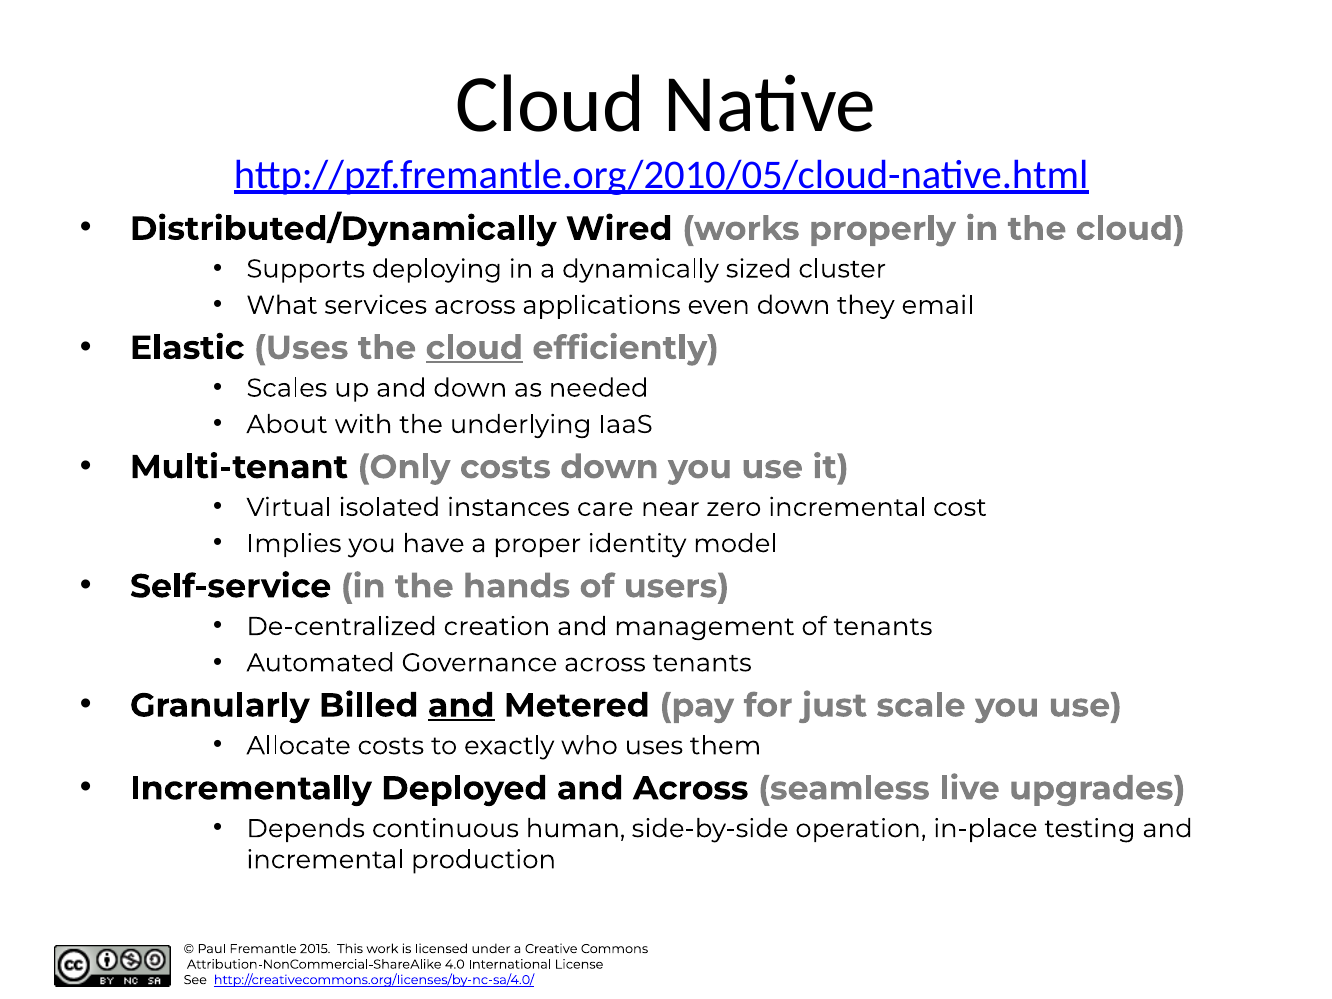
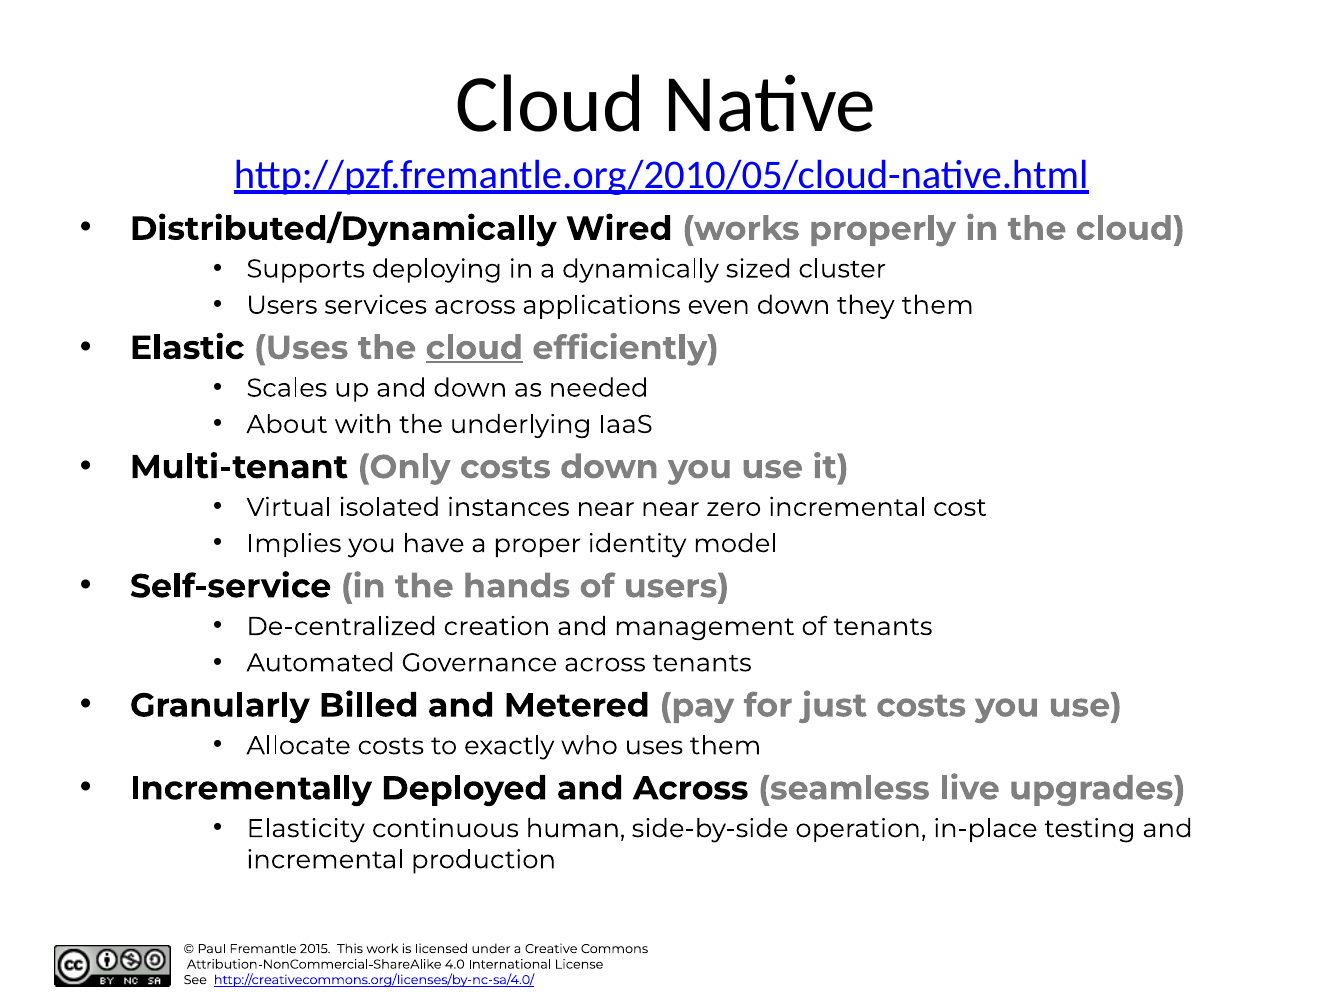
What at (282, 305): What -> Users
they email: email -> them
instances care: care -> near
and at (461, 706) underline: present -> none
just scale: scale -> costs
Depends: Depends -> Elasticity
